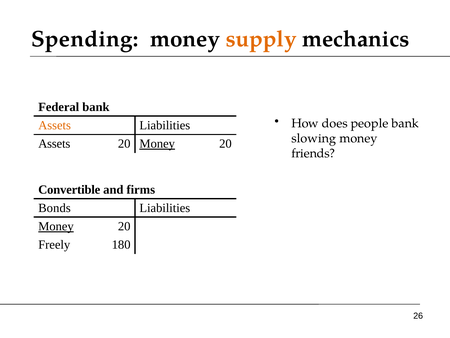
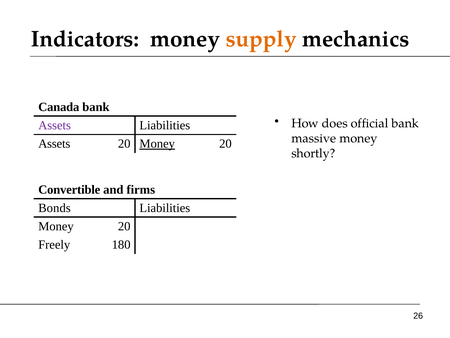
Spending: Spending -> Indicators
Federal: Federal -> Canada
people: people -> official
Assets at (55, 125) colour: orange -> purple
slowing: slowing -> massive
friends: friends -> shortly
Money at (56, 226) underline: present -> none
